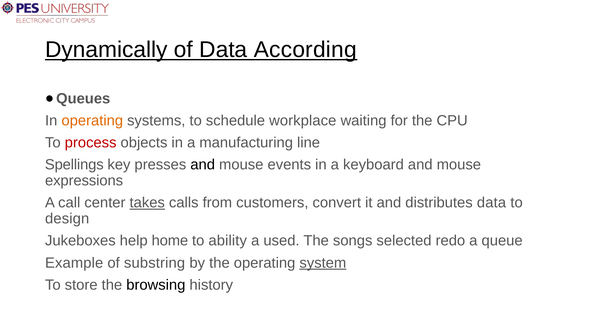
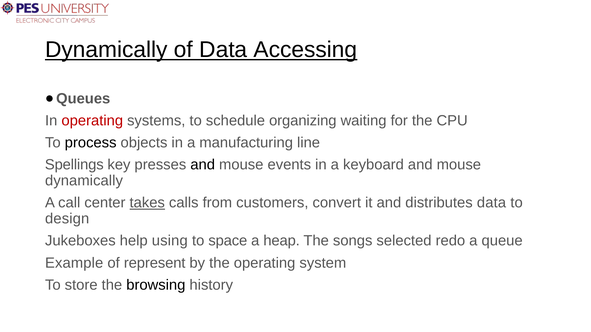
According: According -> Accessing
operating at (92, 121) colour: orange -> red
workplace: workplace -> organizing
process colour: red -> black
expressions at (84, 181): expressions -> dynamically
home: home -> using
ability: ability -> space
used: used -> heap
substring: substring -> represent
system underline: present -> none
